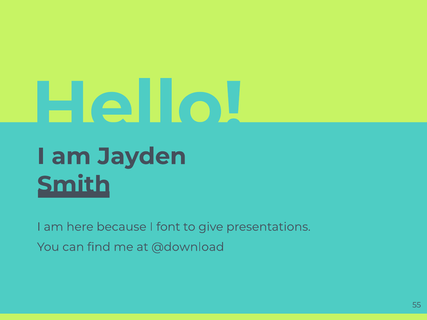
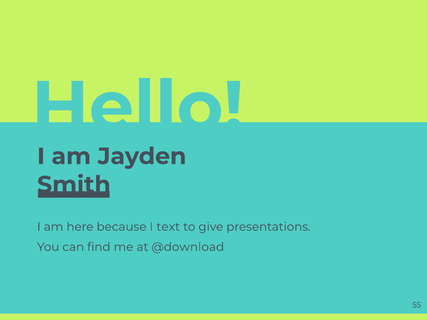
font: font -> text
